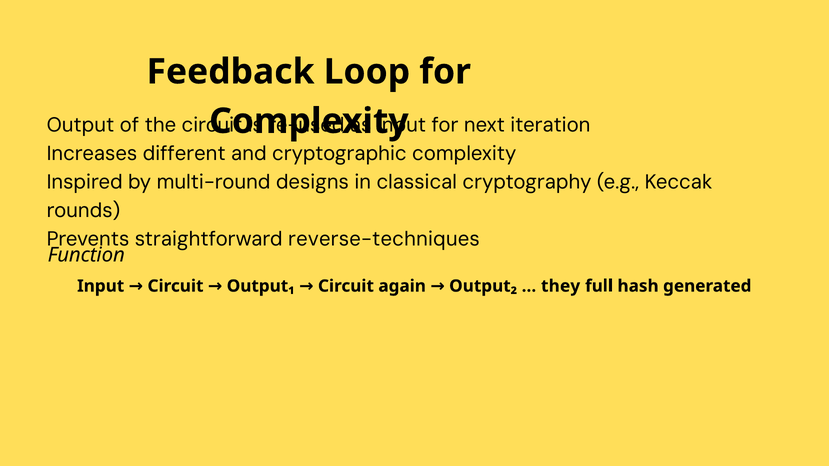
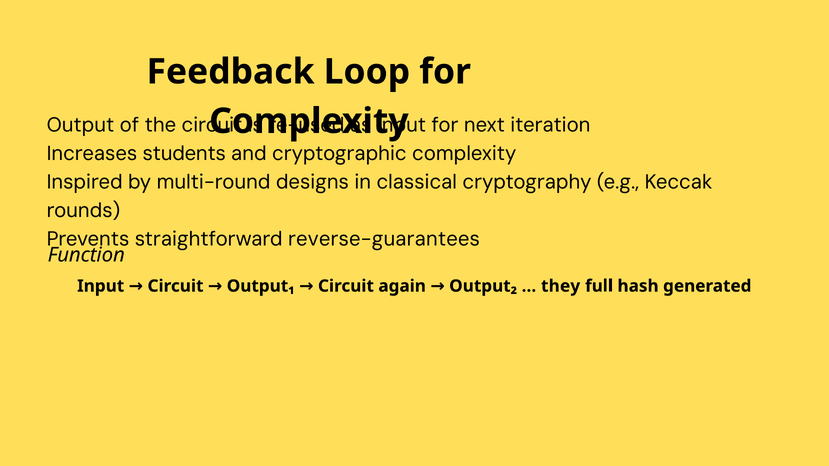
different: different -> students
reverse-techniques: reverse-techniques -> reverse-guarantees
